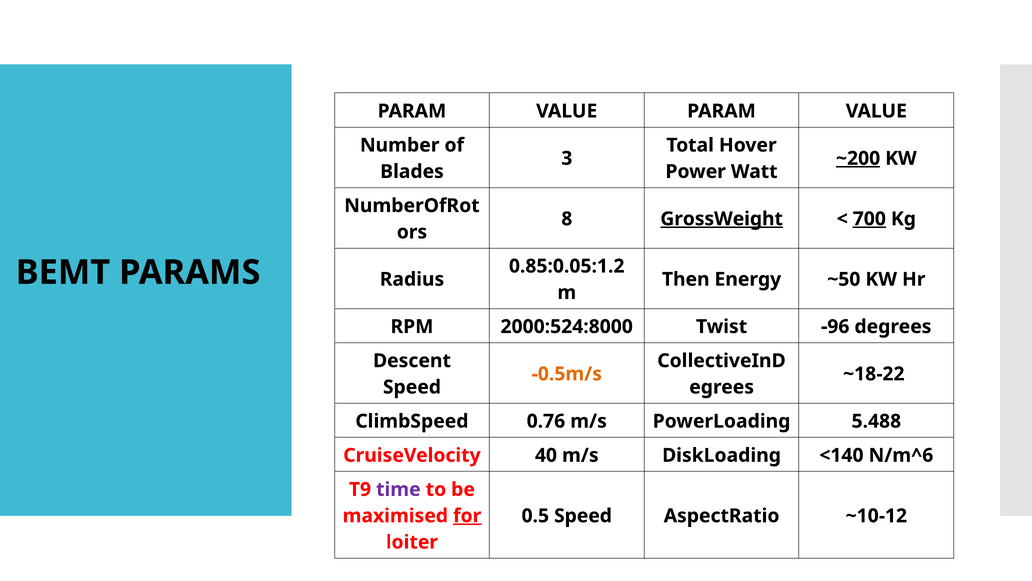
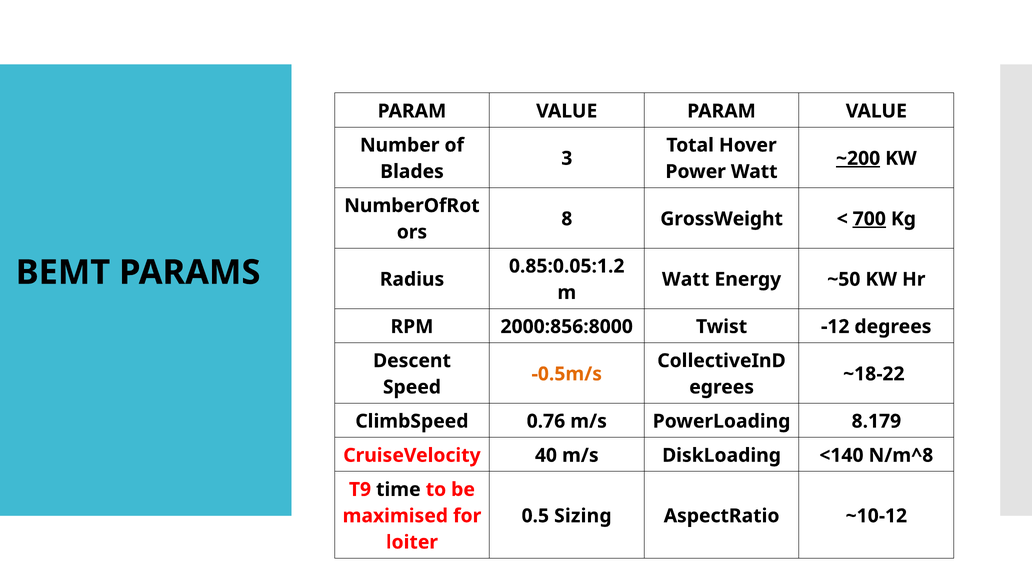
GrossWeight underline: present -> none
Then at (686, 279): Then -> Watt
2000:524:8000: 2000:524:8000 -> 2000:856:8000
-96: -96 -> -12
5.488: 5.488 -> 8.179
N/m^6: N/m^6 -> N/m^8
time colour: purple -> black
for underline: present -> none
0.5 Speed: Speed -> Sizing
